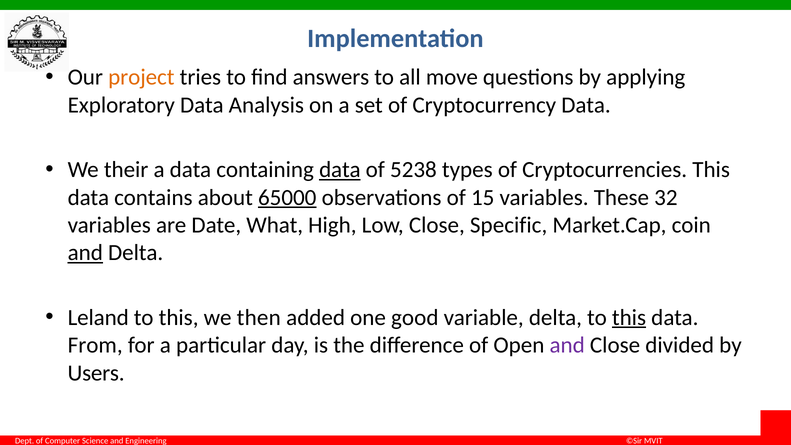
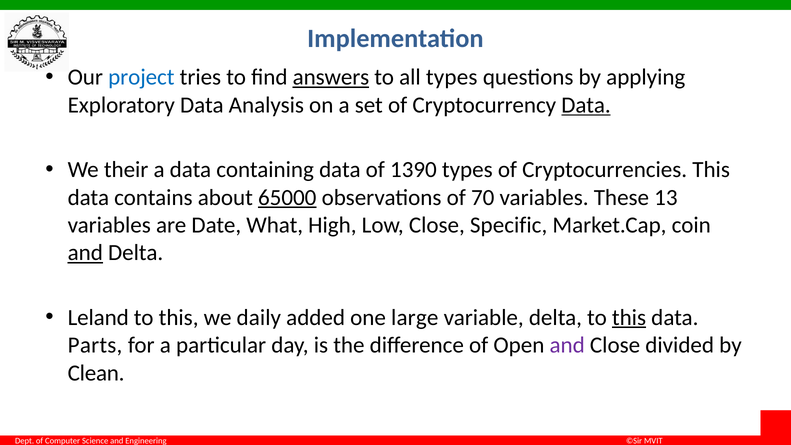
project colour: orange -> blue
answers underline: none -> present
all move: move -> types
Data at (586, 105) underline: none -> present
data at (340, 170) underline: present -> none
5238: 5238 -> 1390
15: 15 -> 70
32: 32 -> 13
then: then -> daily
good: good -> large
From: From -> Parts
Users: Users -> Clean
